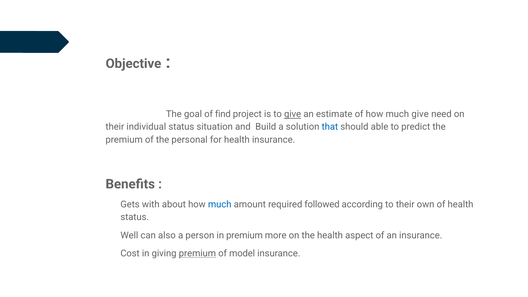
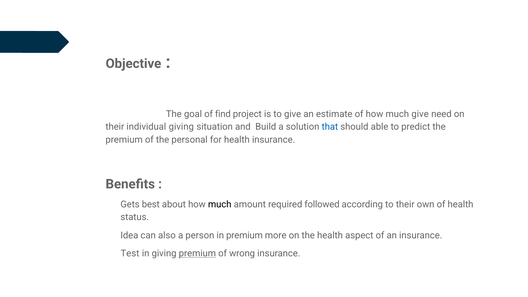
give at (293, 114) underline: present -> none
individual status: status -> giving
with: with -> best
much at (220, 204) colour: blue -> black
Well: Well -> Idea
Cost: Cost -> Test
model: model -> wrong
